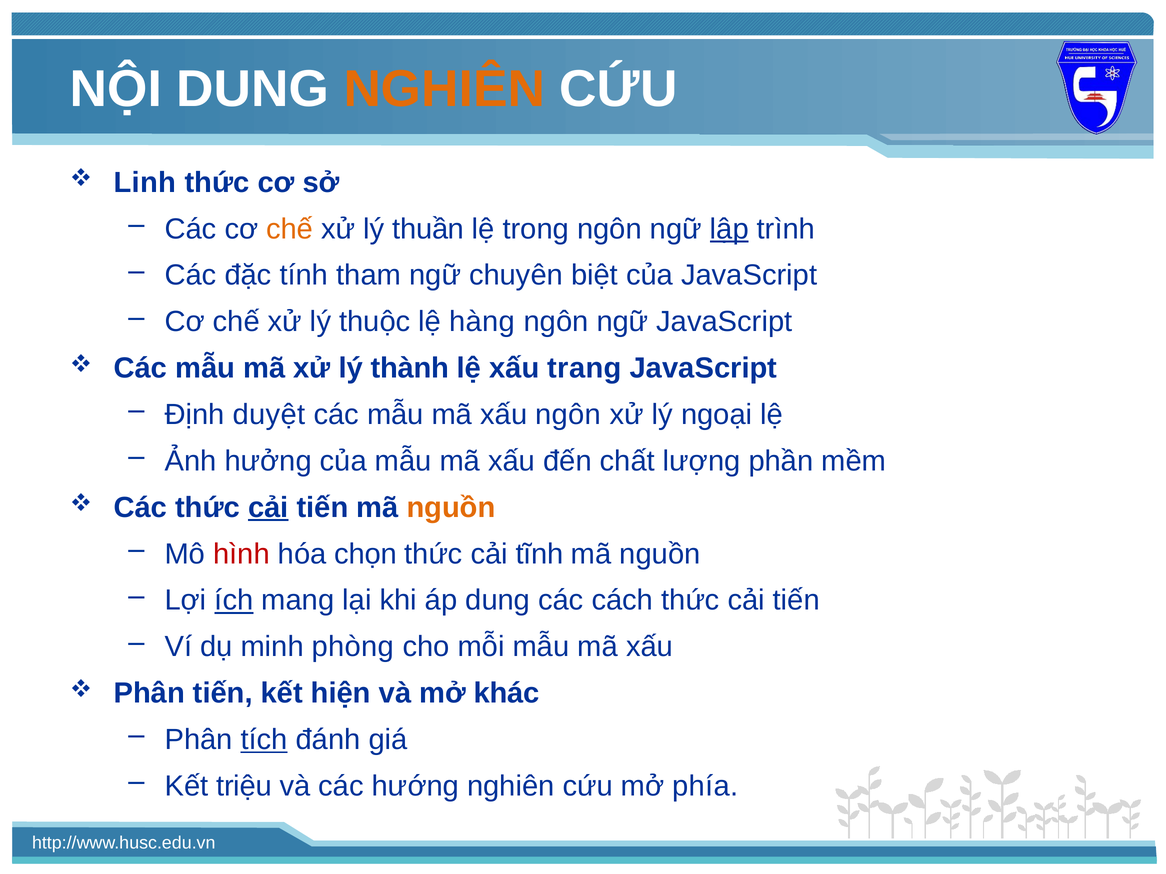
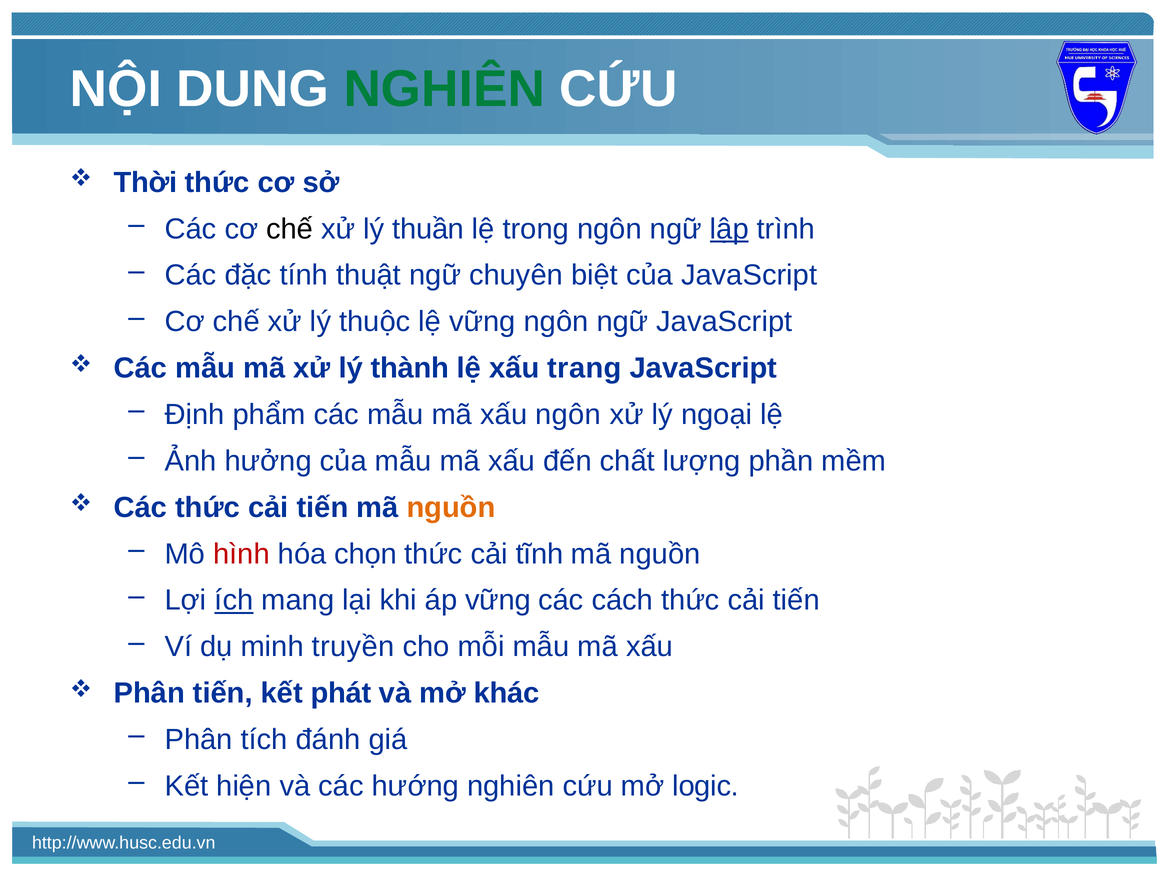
NGHIÊN at (444, 89) colour: orange -> green
Linh: Linh -> Thời
chế at (290, 229) colour: orange -> black
tham: tham -> thuật
lệ hàng: hàng -> vững
duyệt: duyệt -> phẩm
cải at (268, 508) underline: present -> none
áp dung: dung -> vững
phòng: phòng -> truyền
hiện: hiện -> phát
tích underline: present -> none
triệu: triệu -> hiện
phía: phía -> logic
